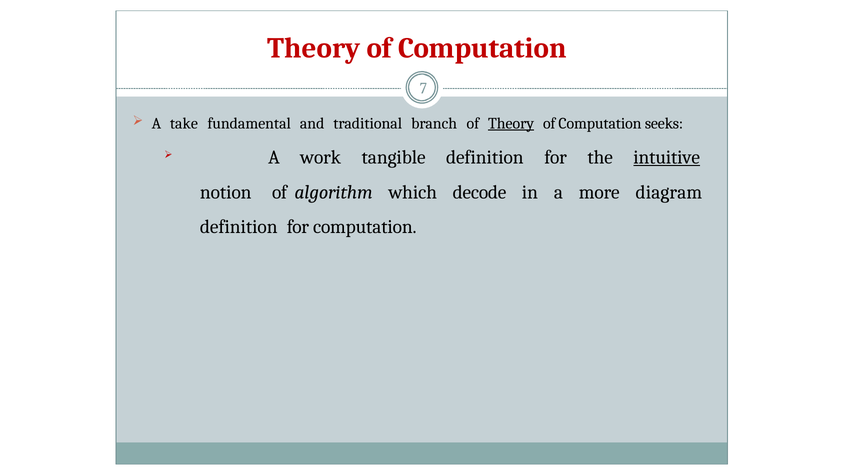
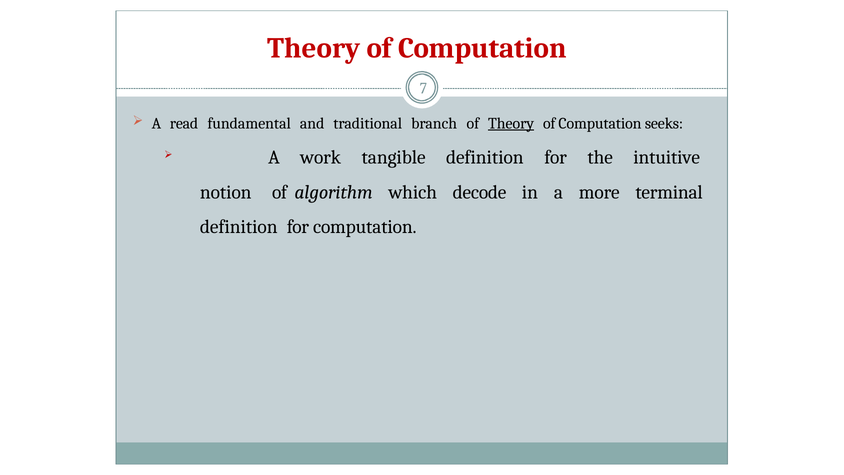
take: take -> read
intuitive underline: present -> none
diagram: diagram -> terminal
